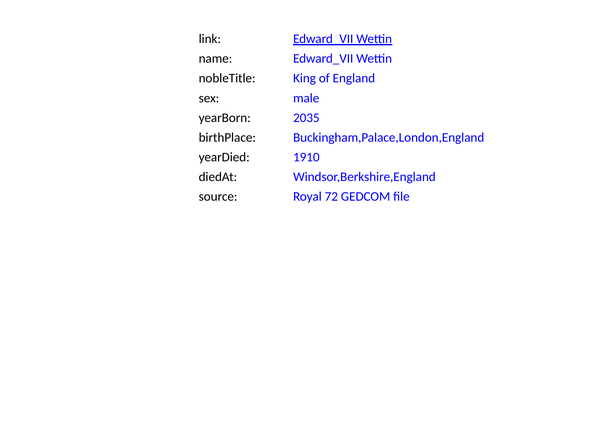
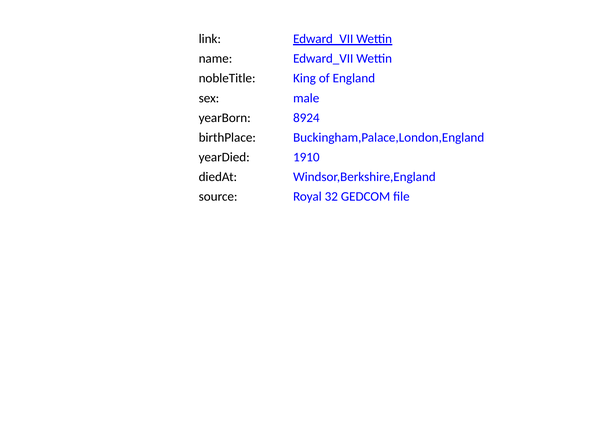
2035: 2035 -> 8924
72: 72 -> 32
